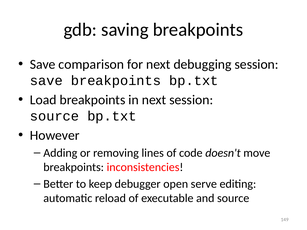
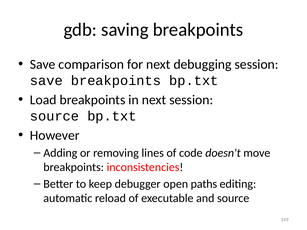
serve: serve -> paths
